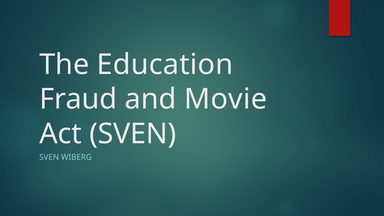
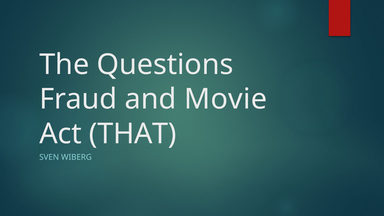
Education: Education -> Questions
Act SVEN: SVEN -> THAT
